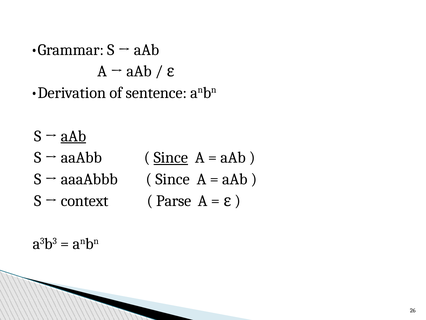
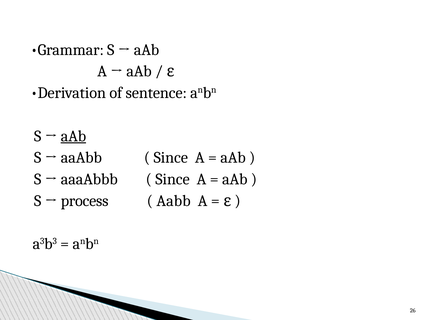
Since at (171, 157) underline: present -> none
context: context -> process
Parse: Parse -> Aabb
